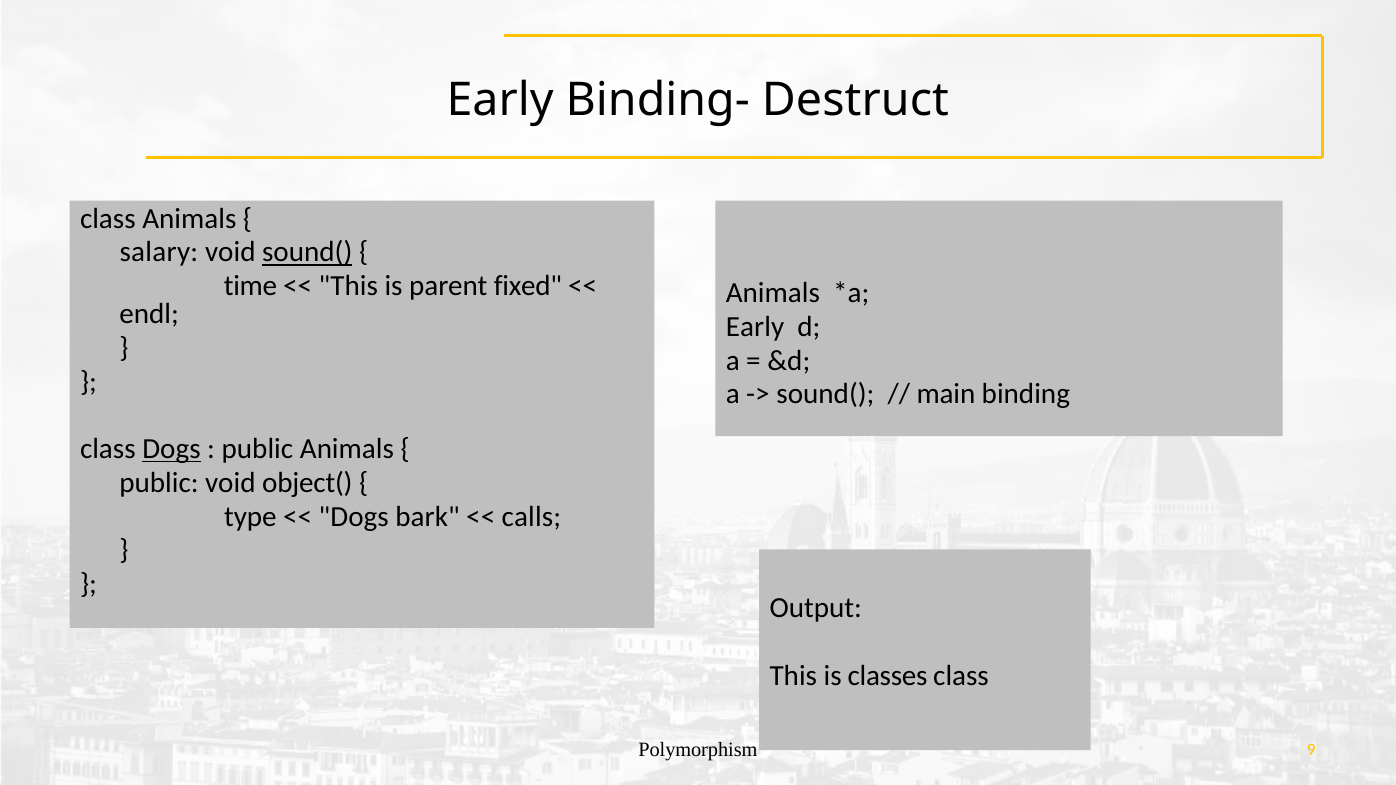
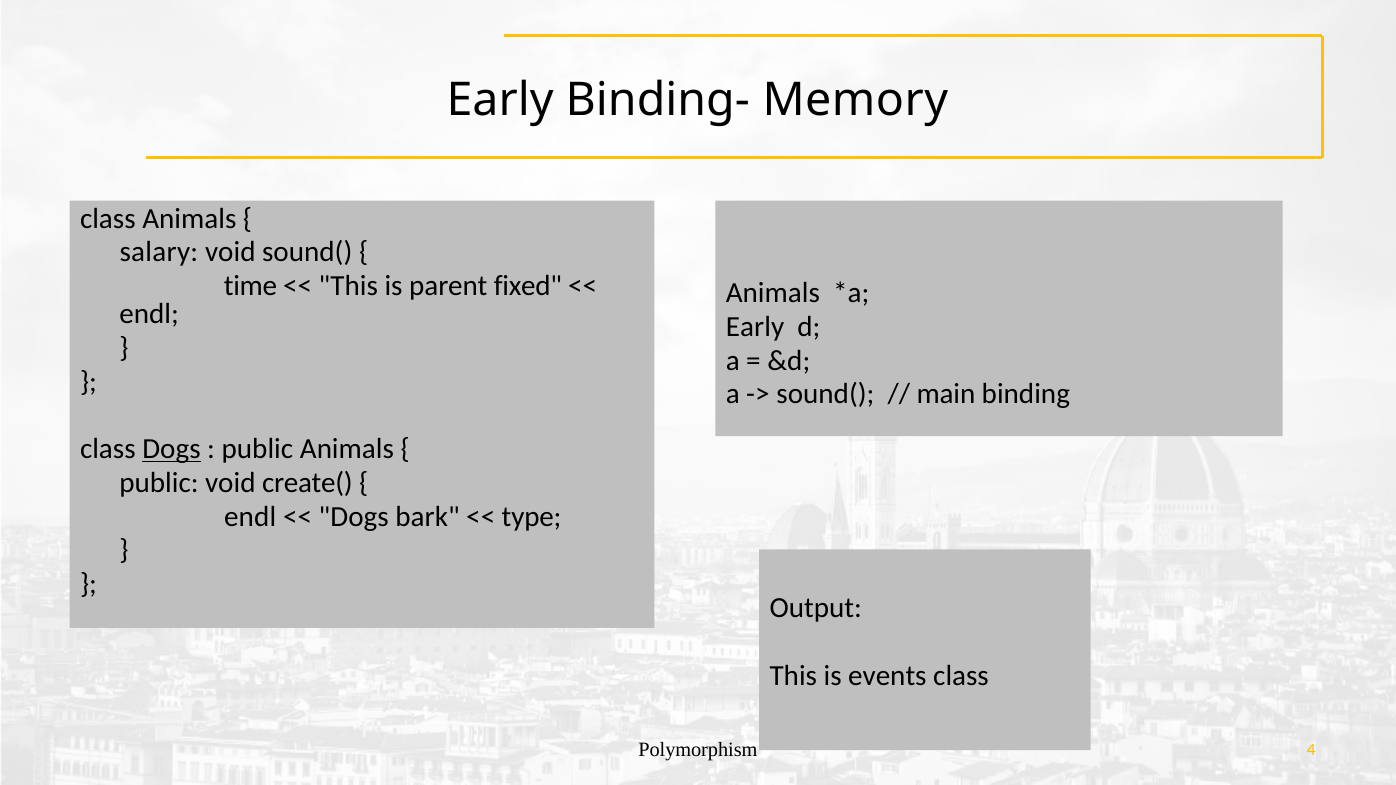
Destruct: Destruct -> Memory
sound( at (307, 252) underline: present -> none
object(: object( -> create(
type at (250, 517): type -> endl
calls: calls -> type
classes: classes -> events
9: 9 -> 4
